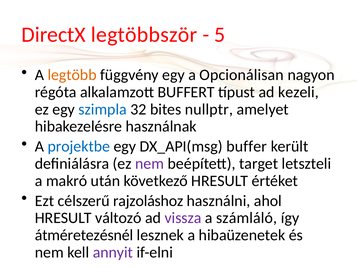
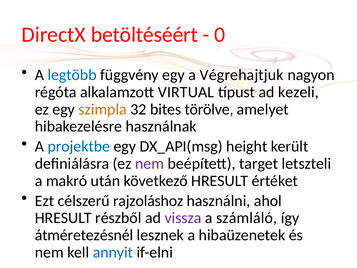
legtöbbször: legtöbbször -> betöltéséért
5: 5 -> 0
legtöbb colour: orange -> blue
Opcionálisan: Opcionálisan -> Végrehajtjuk
BUFFERT: BUFFERT -> VIRTUAL
szimpla colour: blue -> orange
nullptr: nullptr -> törölve
buffer: buffer -> height
változó: változó -> részből
annyit colour: purple -> blue
